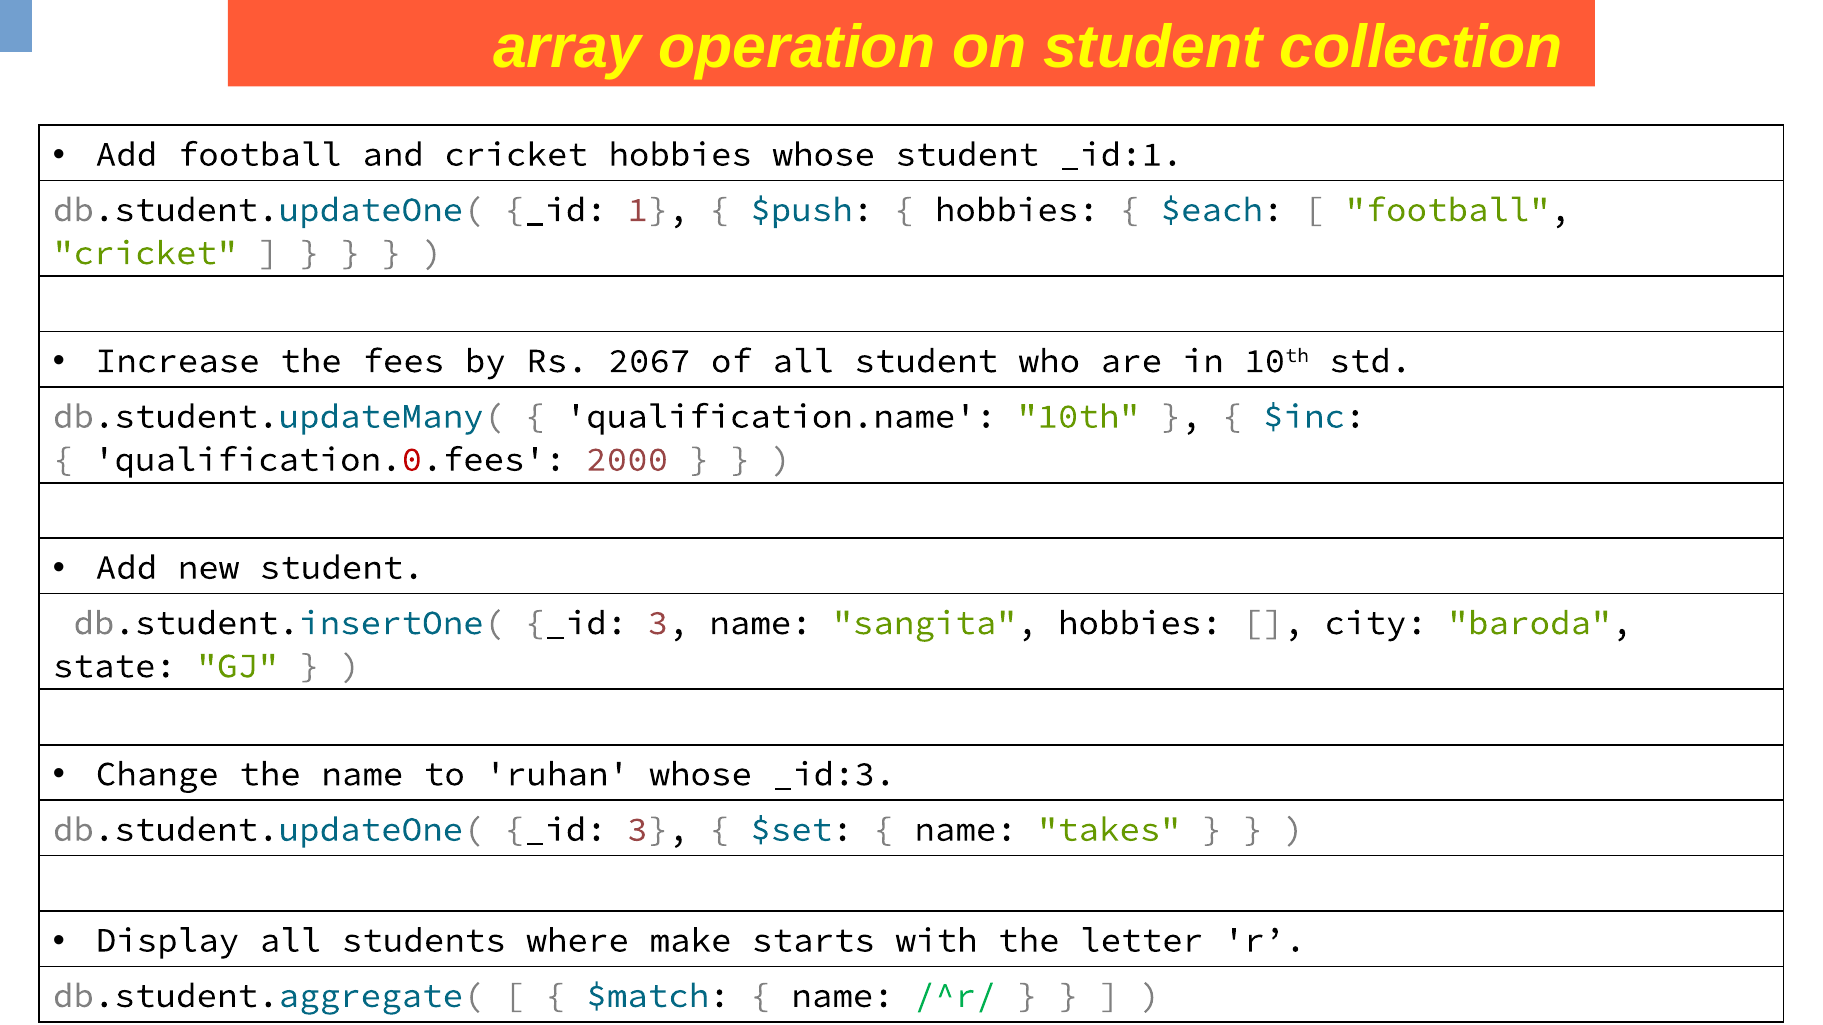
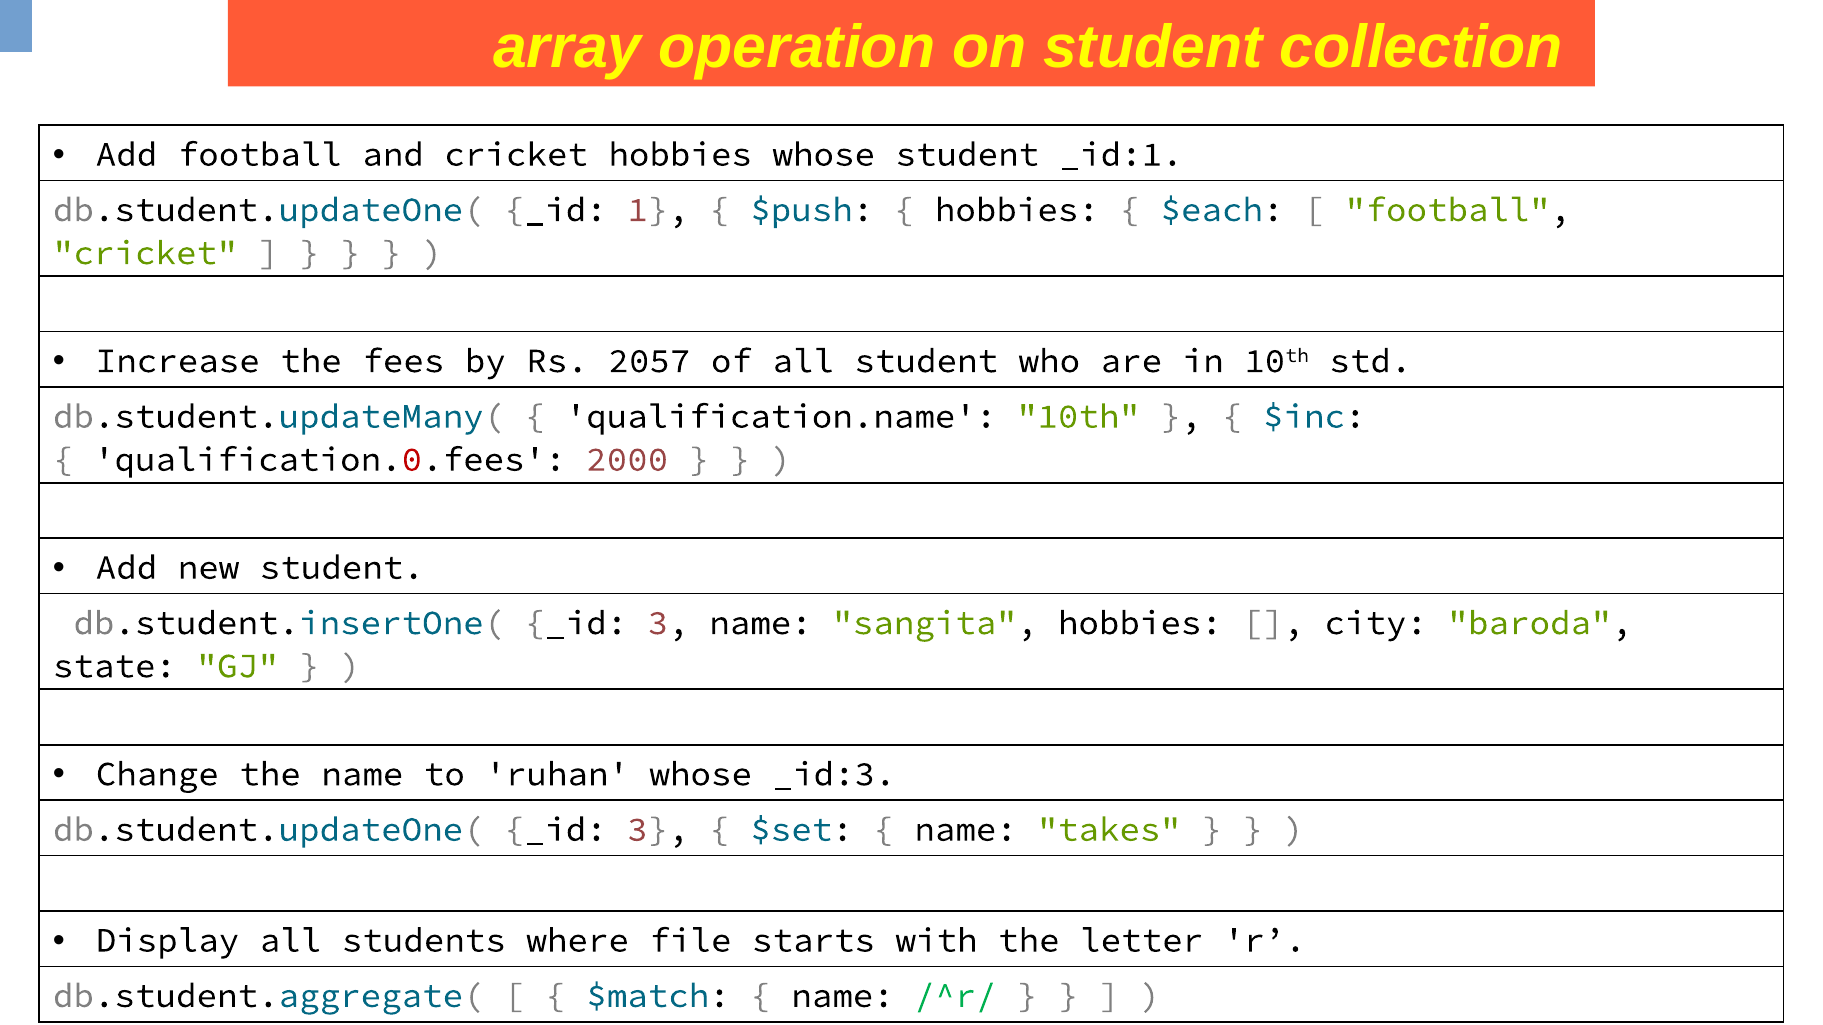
2067: 2067 -> 2057
make: make -> file
